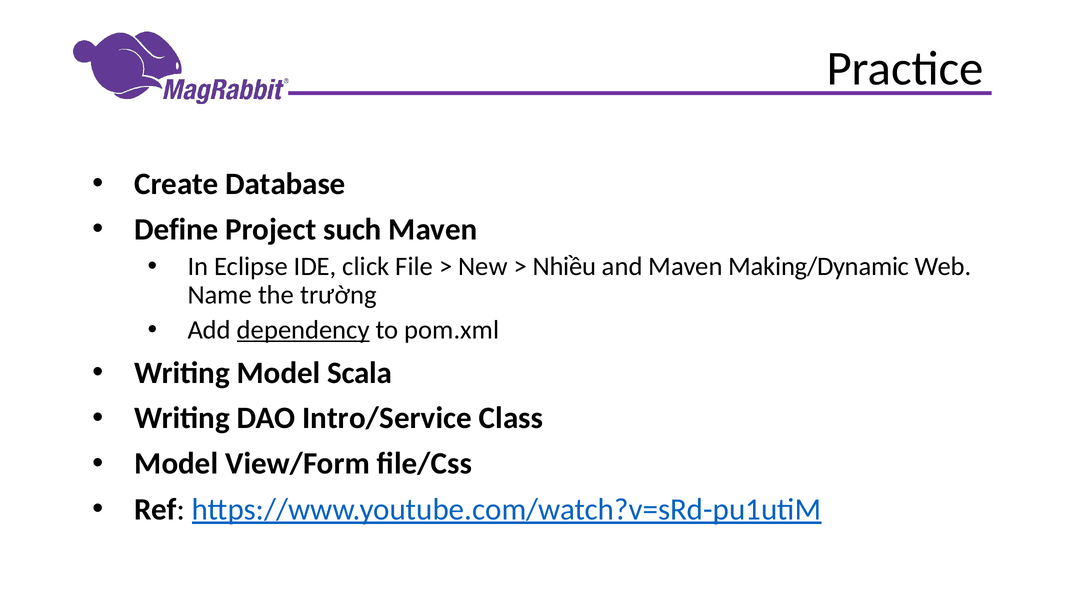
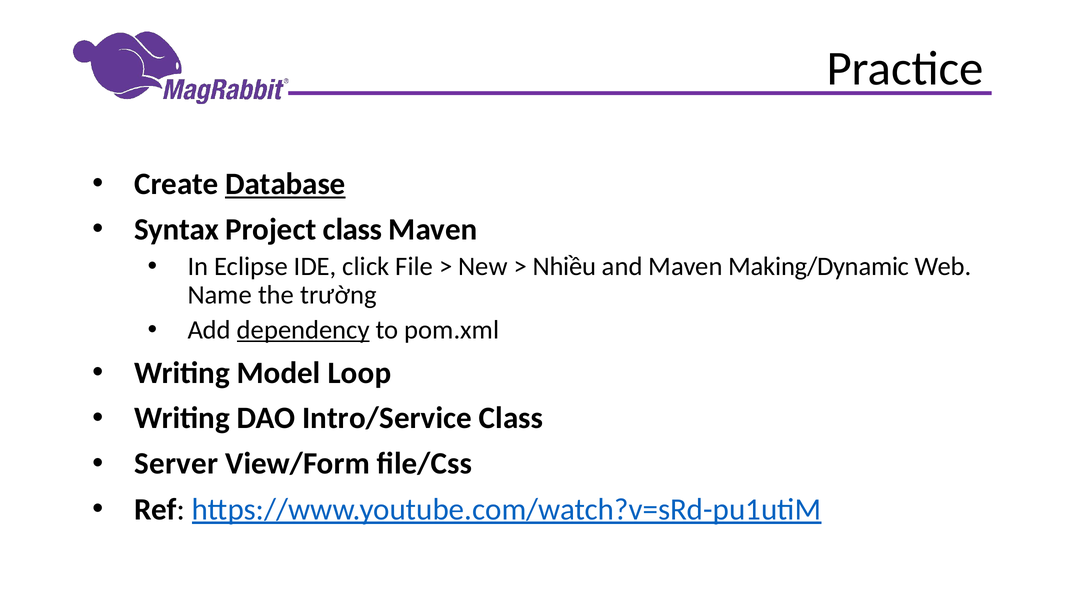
Database underline: none -> present
Define: Define -> Syntax
Project such: such -> class
Scala: Scala -> Loop
Model at (176, 464): Model -> Server
